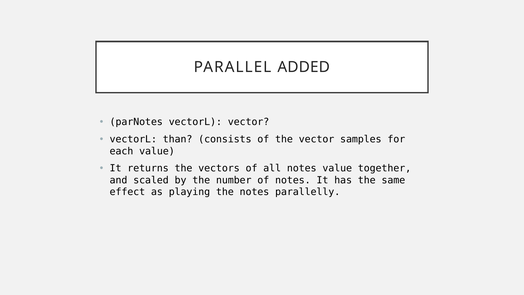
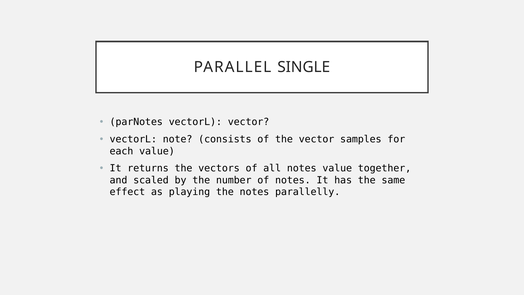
ADDED: ADDED -> SINGLE
than: than -> note
